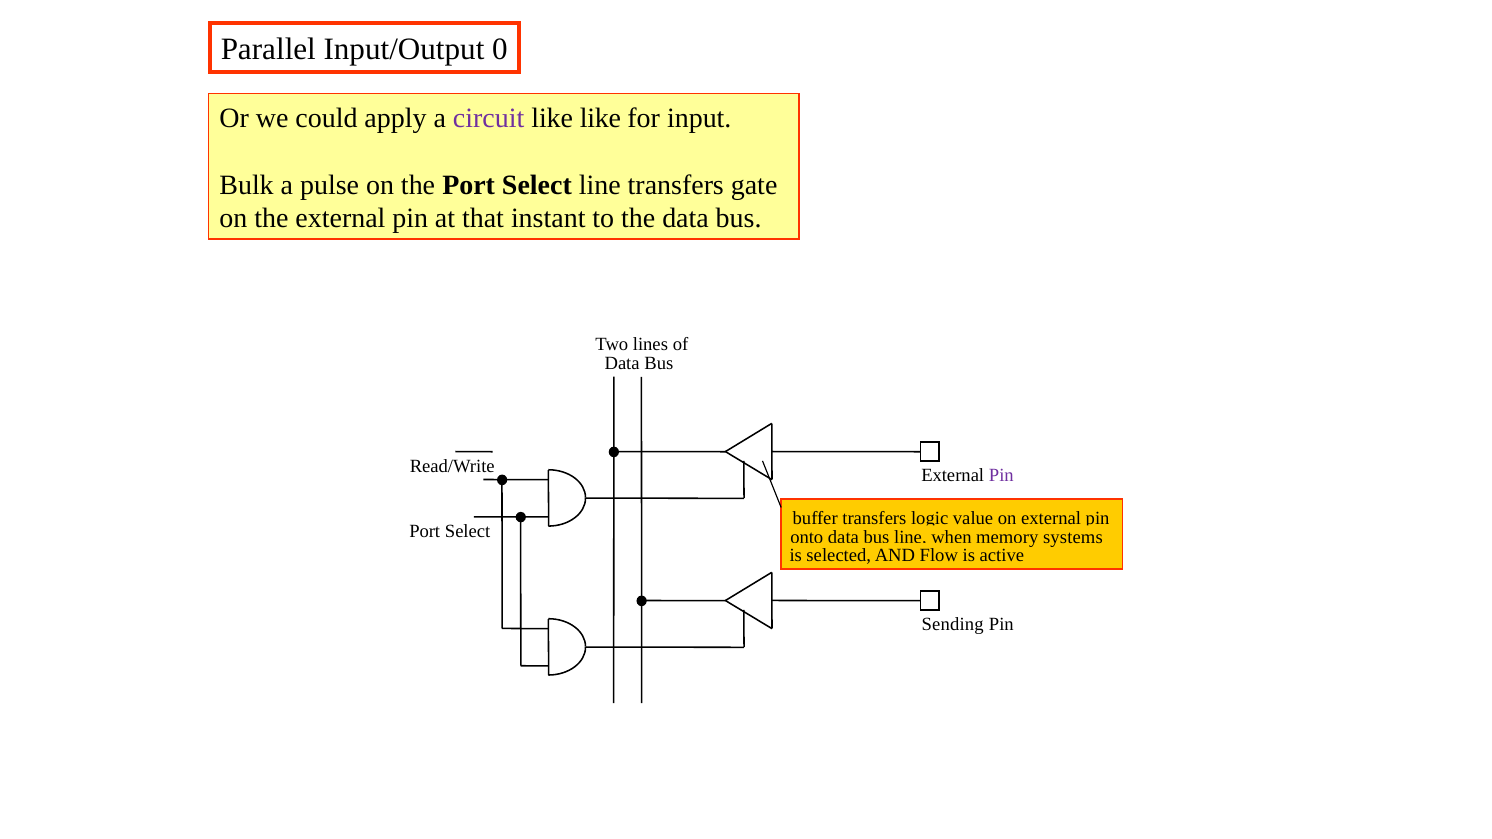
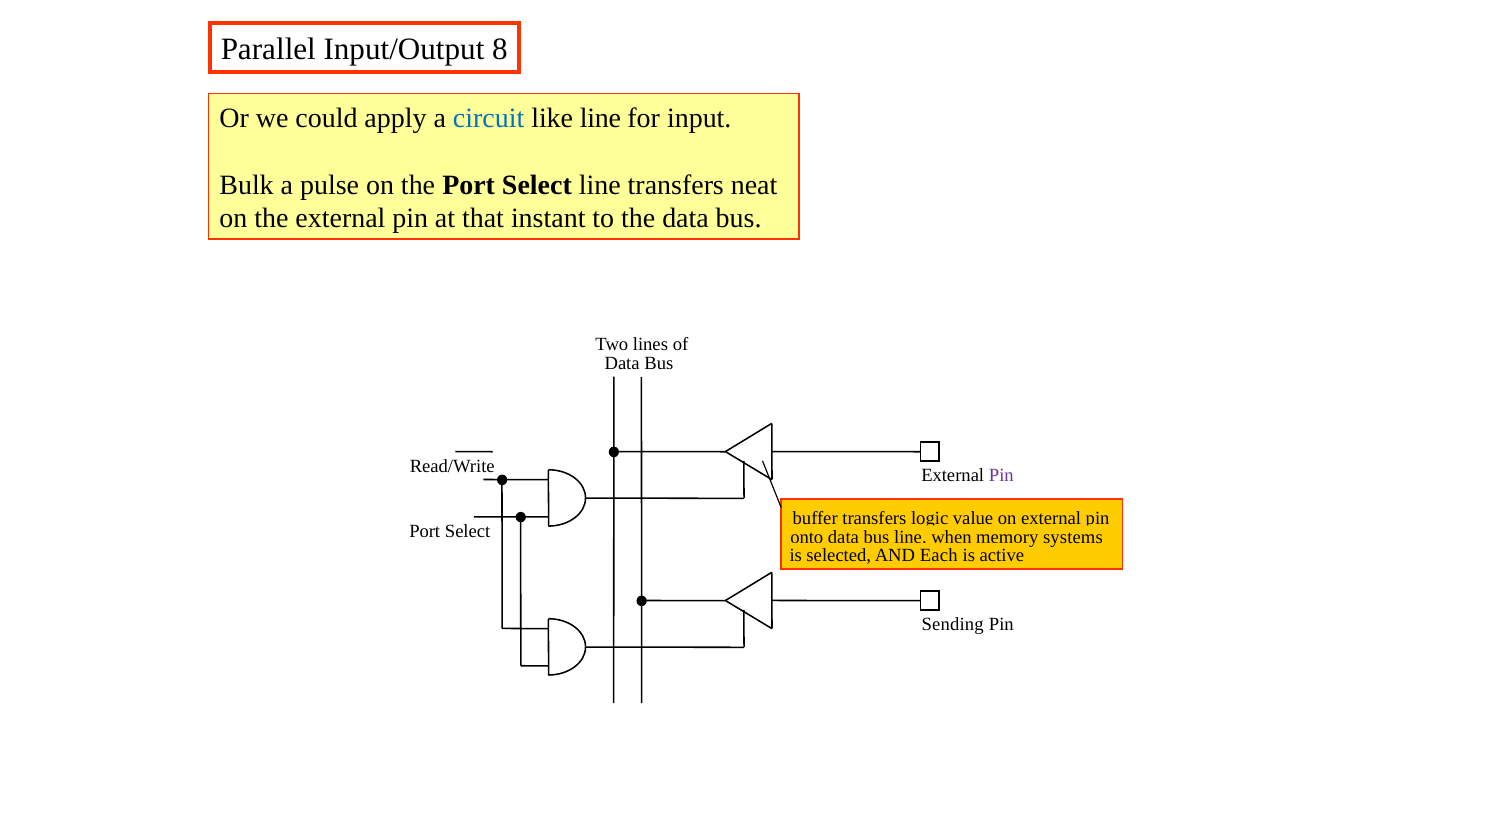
0: 0 -> 8
circuit colour: purple -> blue
like like: like -> line
gate: gate -> neat
Flow: Flow -> Each
